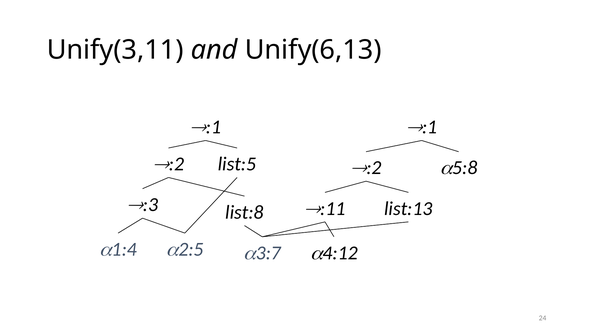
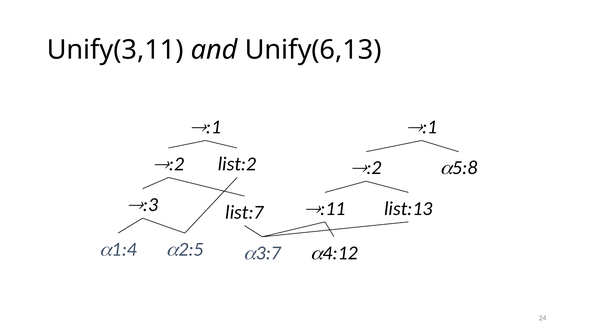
list:5: list:5 -> list:2
list:8: list:8 -> list:7
